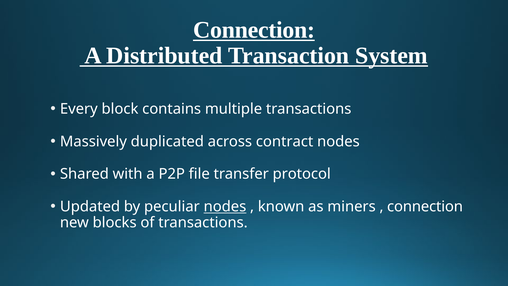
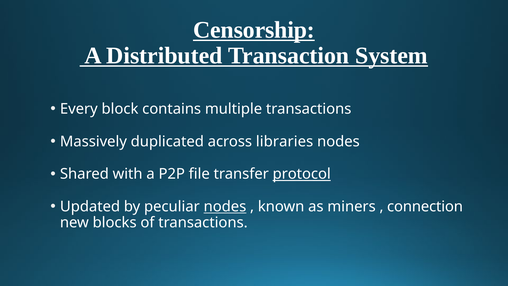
Connection at (254, 30): Connection -> Censorship
contract: contract -> libraries
protocol underline: none -> present
